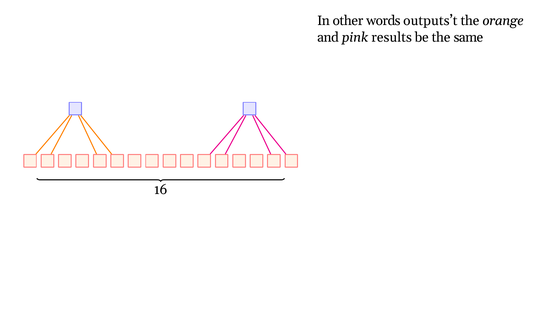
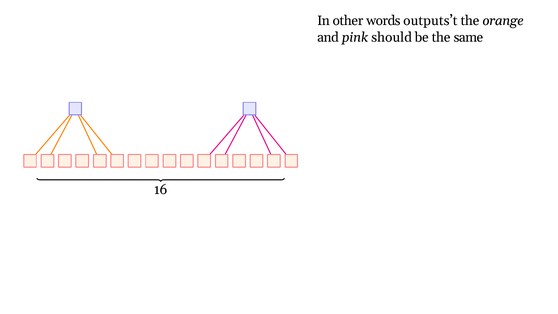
results: results -> should
